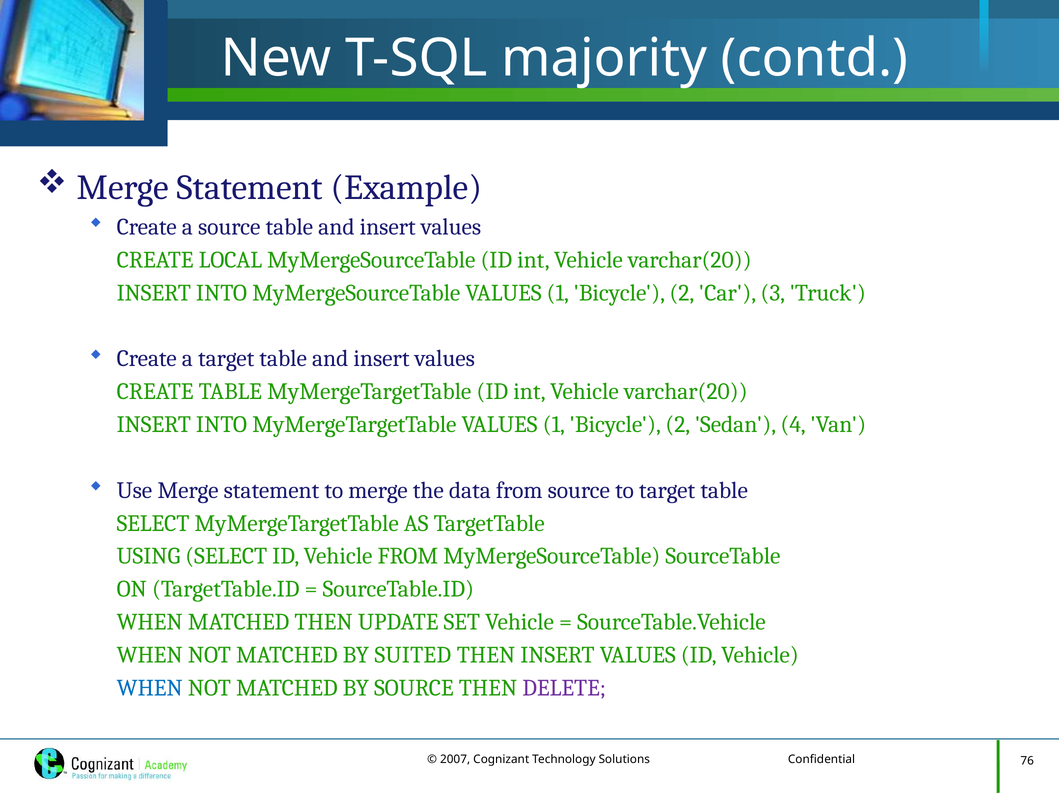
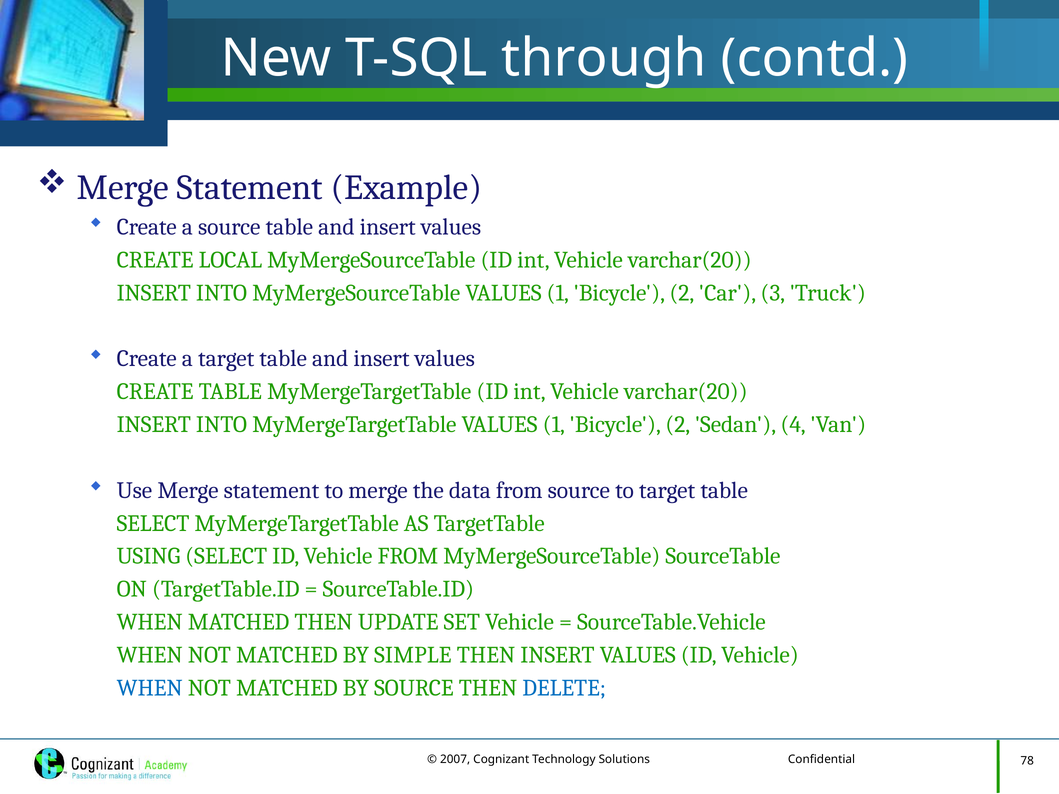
majority: majority -> through
SUITED: SUITED -> SIMPLE
DELETE colour: purple -> blue
76: 76 -> 78
